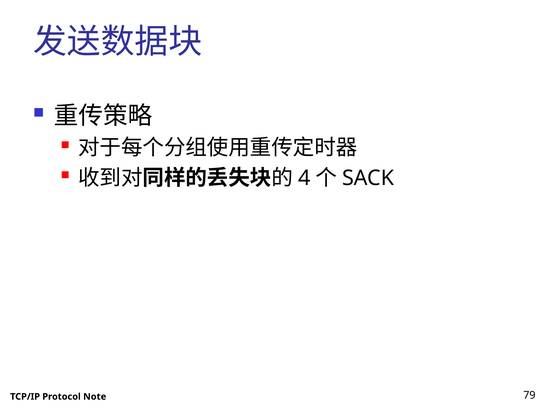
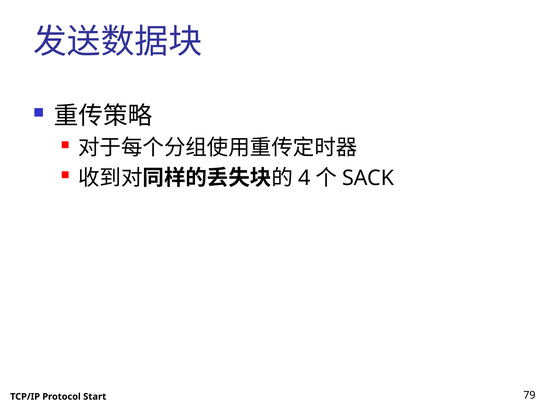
Note: Note -> Start
